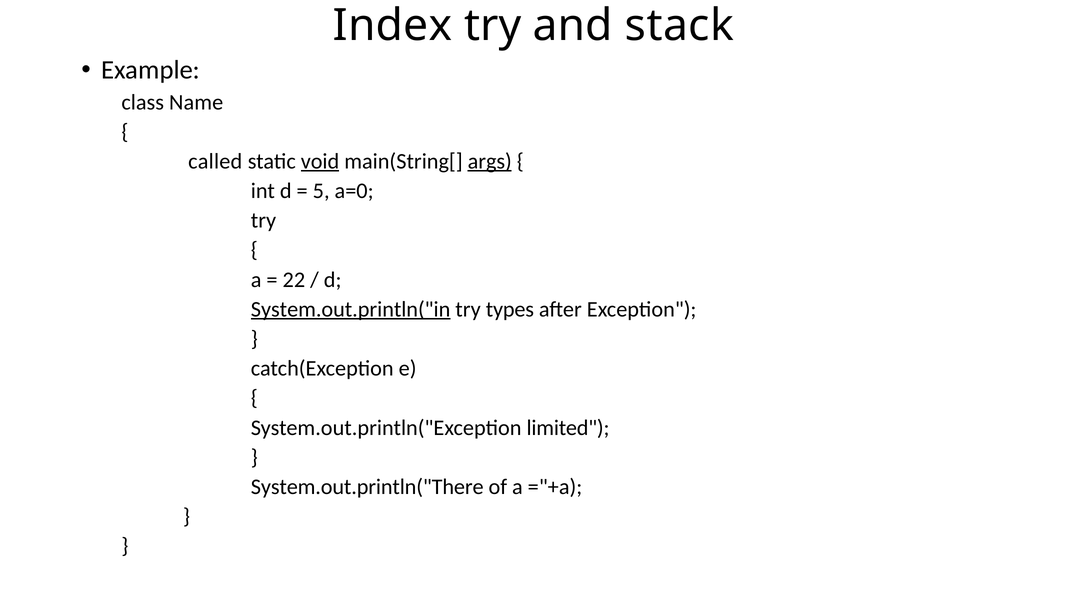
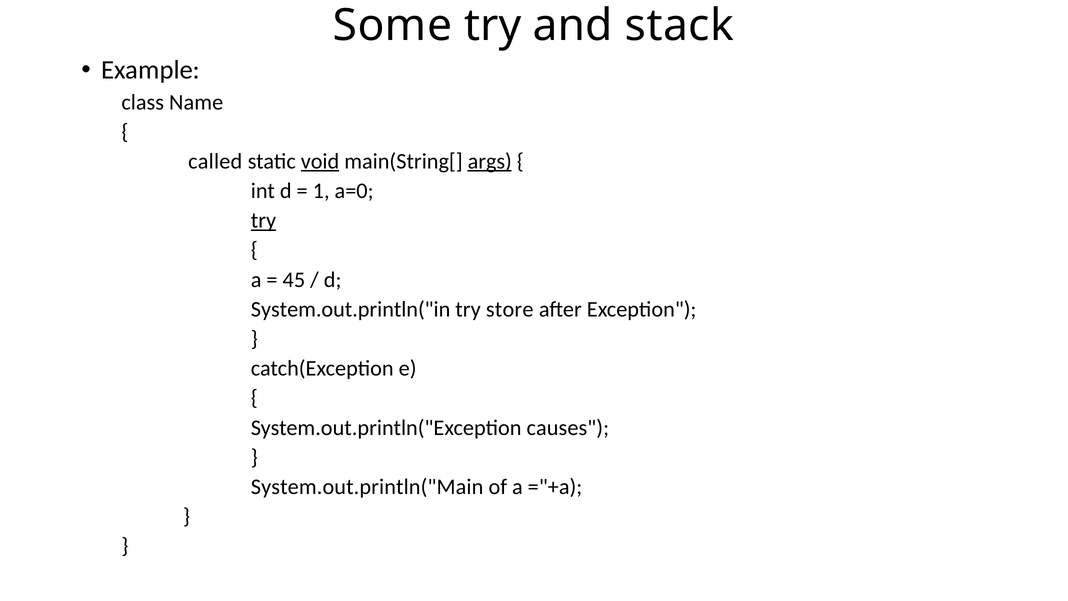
Index: Index -> Some
5: 5 -> 1
try at (263, 220) underline: none -> present
22: 22 -> 45
System.out.println("in underline: present -> none
types: types -> store
limited: limited -> causes
System.out.println("There: System.out.println("There -> System.out.println("Main
